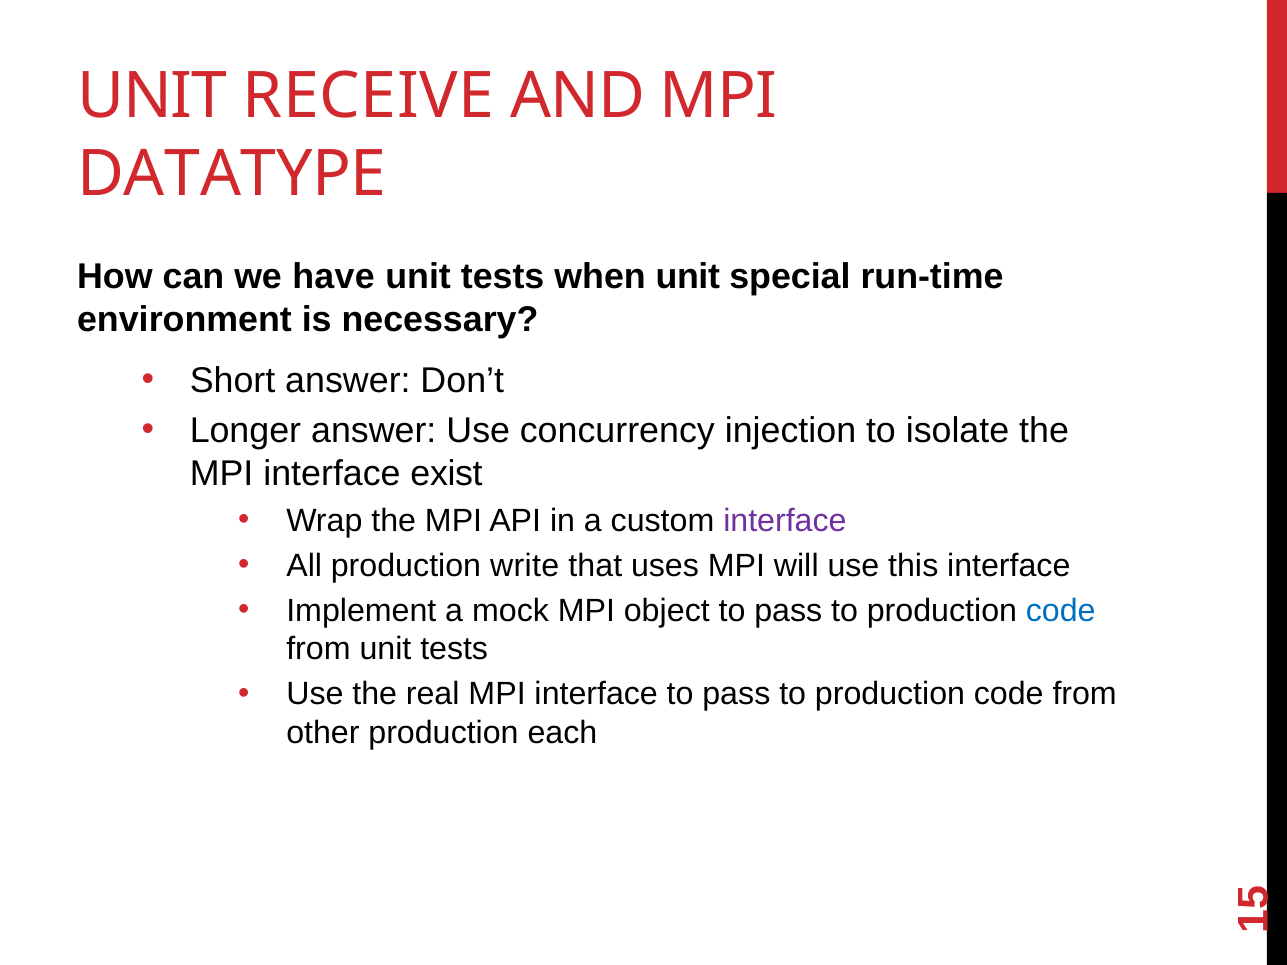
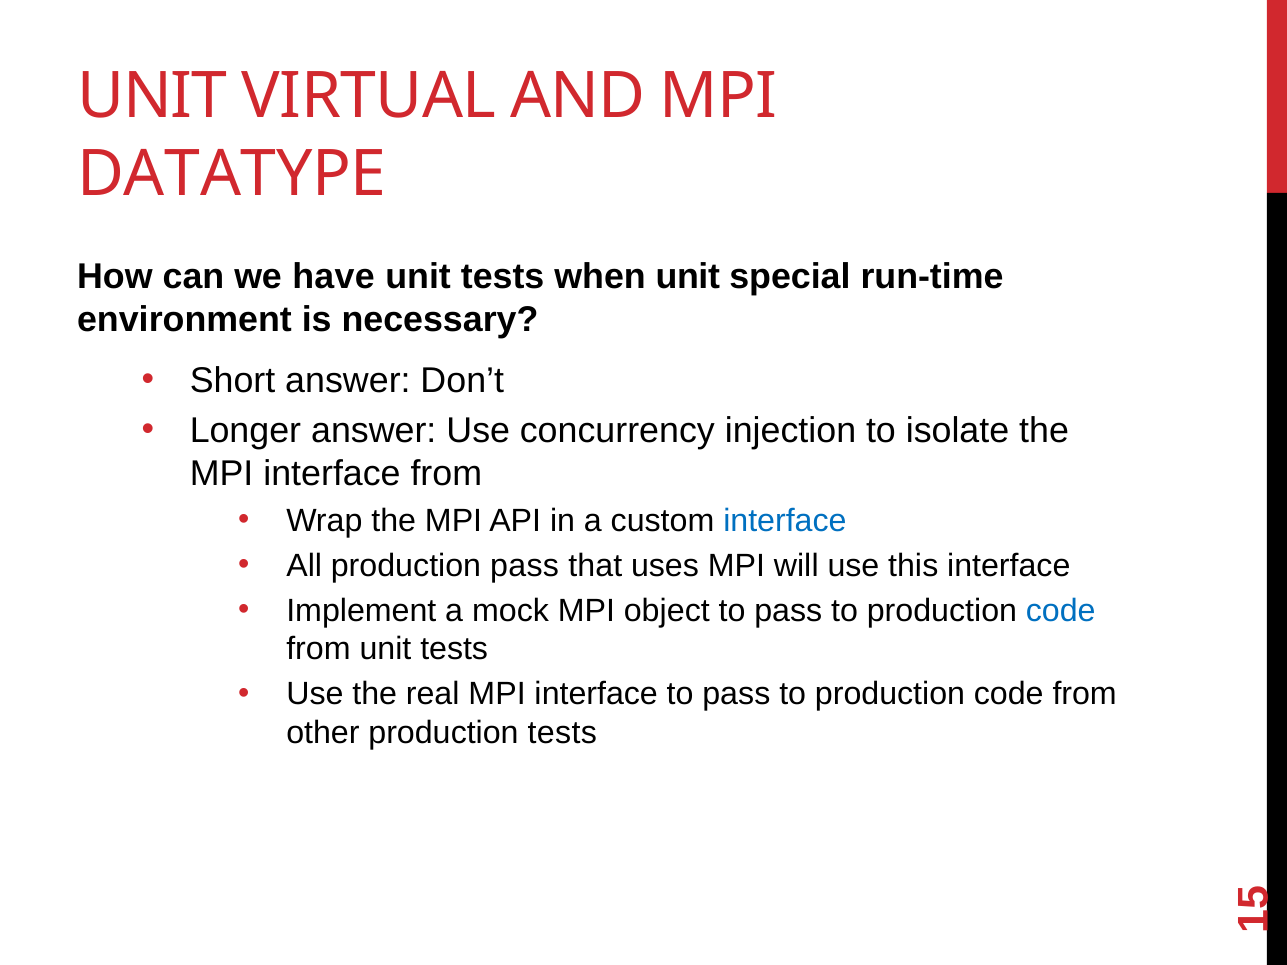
RECEIVE: RECEIVE -> VIRTUAL
interface exist: exist -> from
interface at (785, 521) colour: purple -> blue
production write: write -> pass
production each: each -> tests
